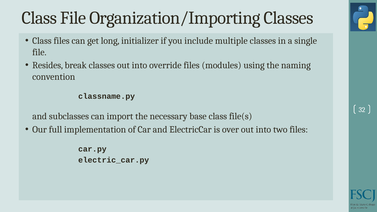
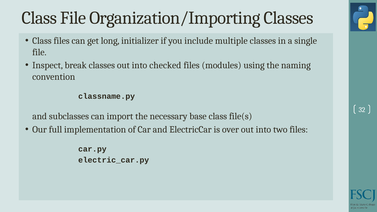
Resides: Resides -> Inspect
override: override -> checked
